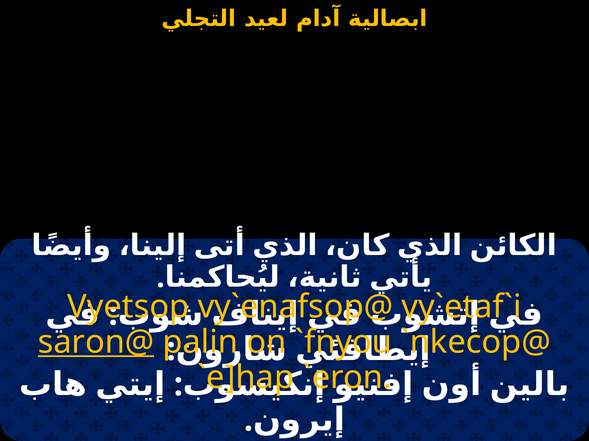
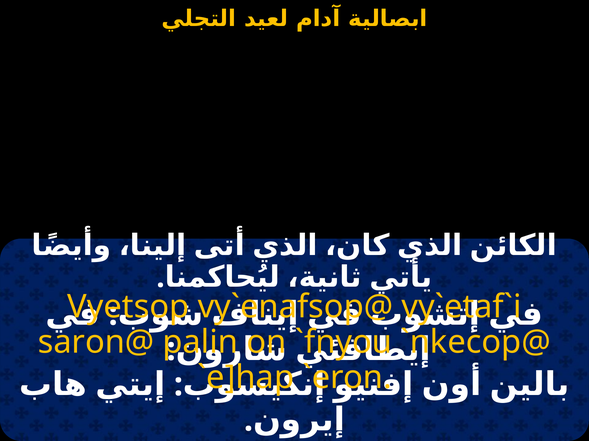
saron@ underline: present -> none
